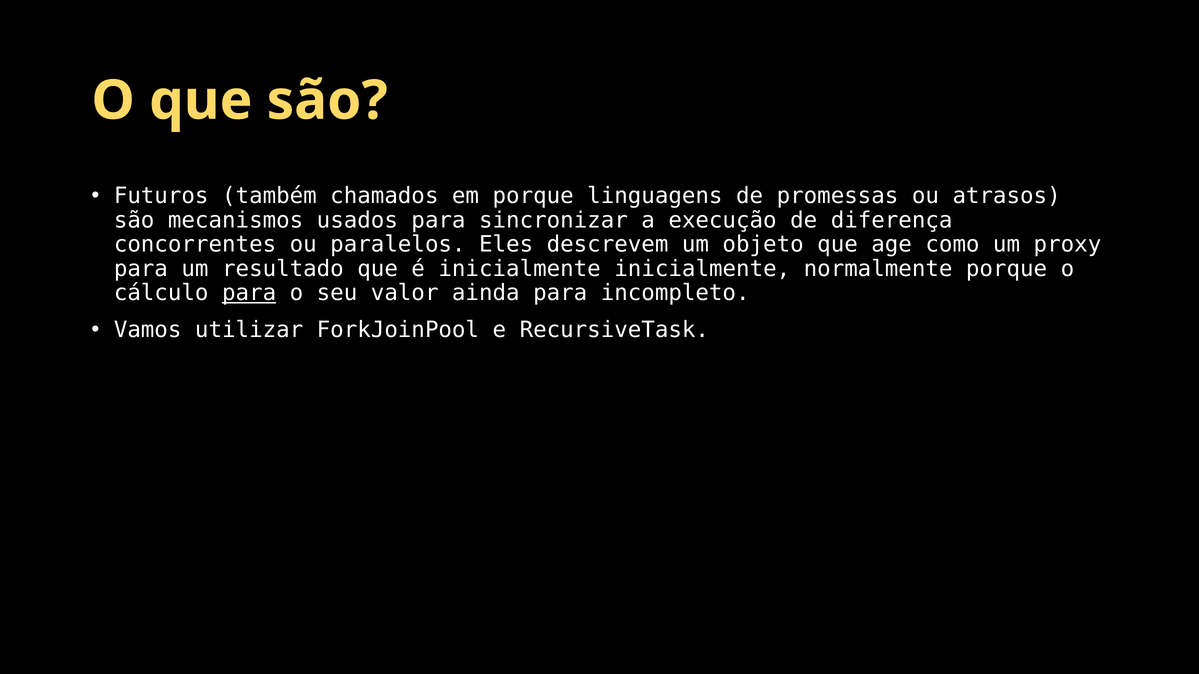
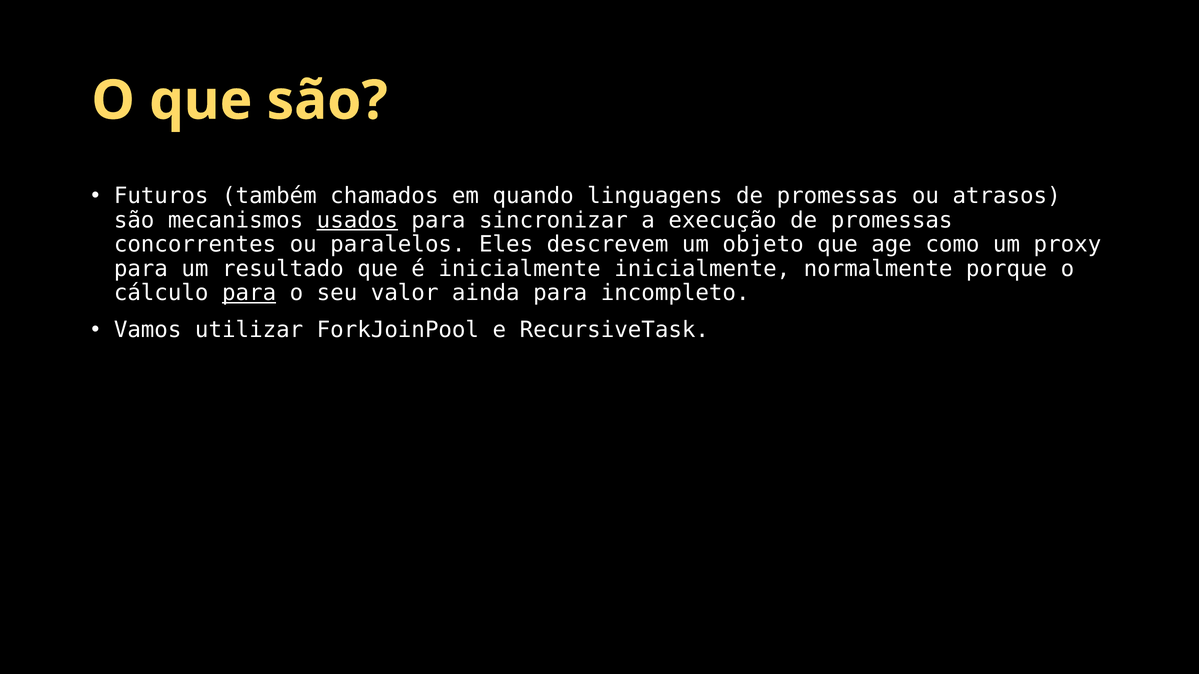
em porque: porque -> quando
usados underline: none -> present
execução de diferença: diferença -> promessas
